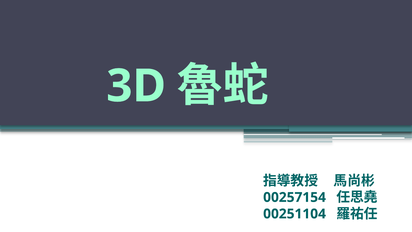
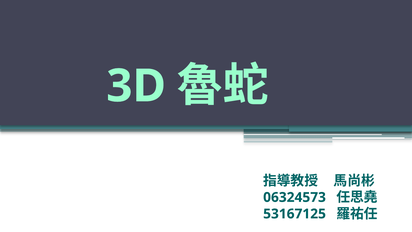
00257154: 00257154 -> 06324573
00251104: 00251104 -> 53167125
